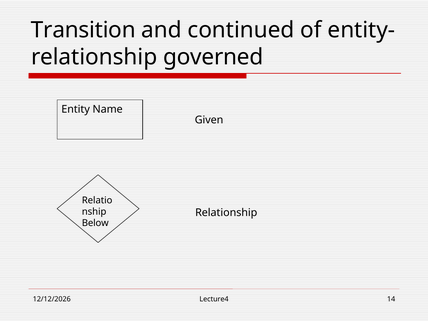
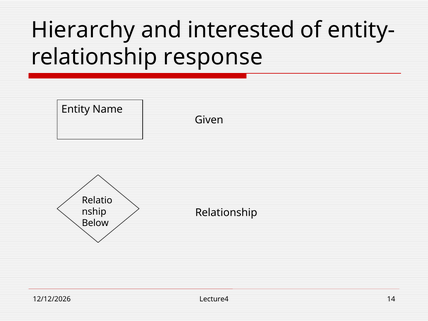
Transition: Transition -> Hierarchy
continued: continued -> interested
governed: governed -> response
